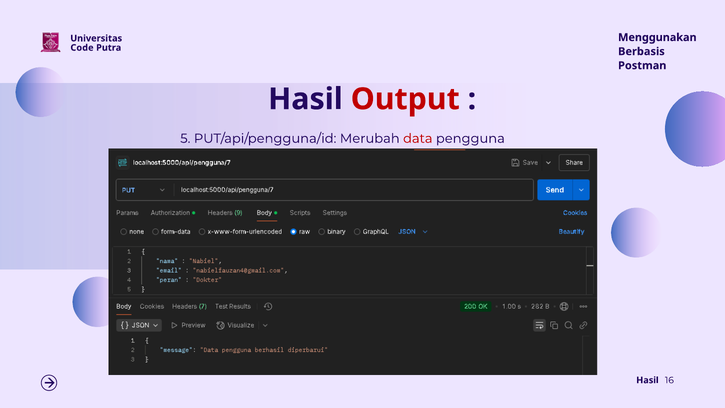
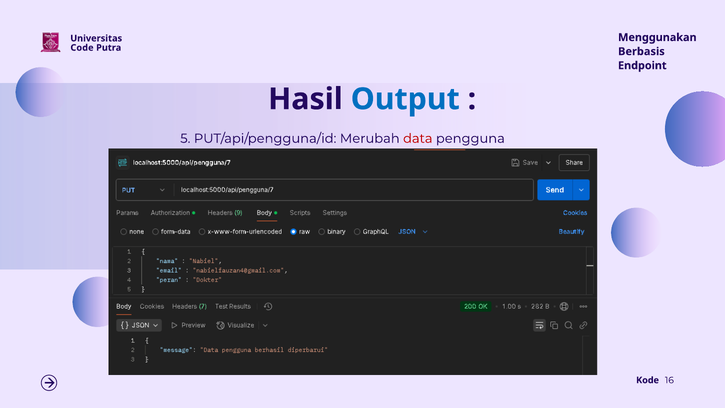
Postman: Postman -> Endpoint
Output colour: red -> blue
Hasil at (648, 380): Hasil -> Kode
